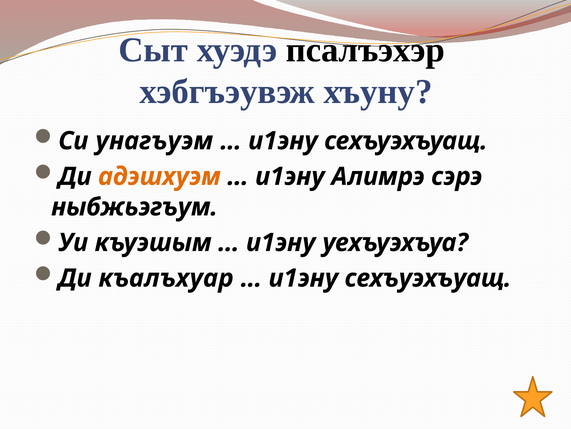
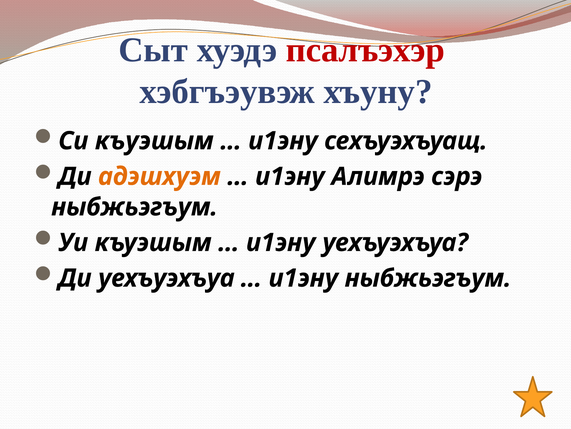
псалъэхэр colour: black -> red
Си унагъуэм: унагъуэм -> къуэшым
Ди къалъхуар: къалъхуар -> уехъуэхъуа
сехъуэхъуащ at (428, 278): сехъуэхъуащ -> ныбжьэгъум
